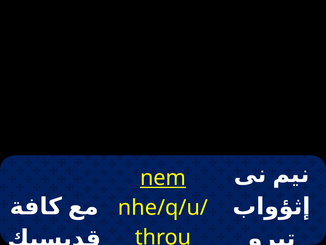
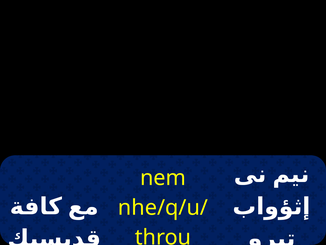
nem underline: present -> none
